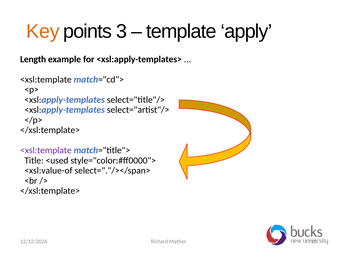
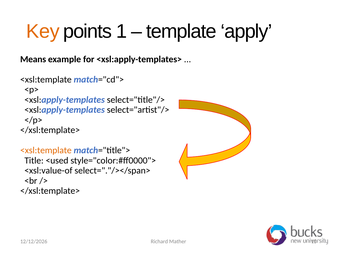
3: 3 -> 1
Length: Length -> Means
<xsl:template at (46, 150) colour: purple -> orange
